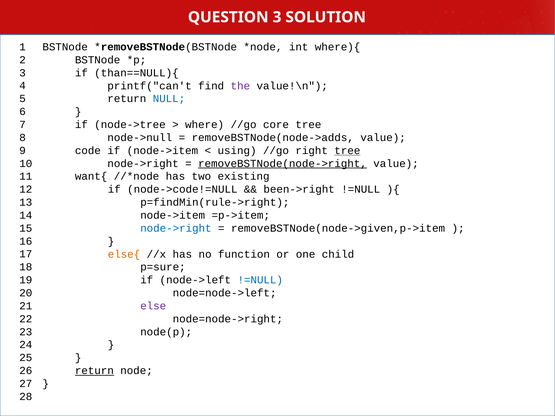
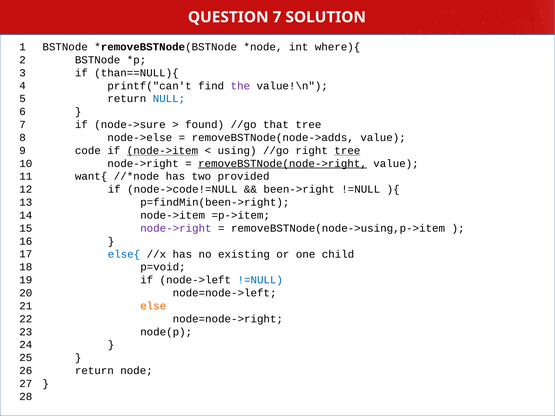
QUESTION 3: 3 -> 7
node->tree: node->tree -> node->sure
where: where -> found
core: core -> that
node->null: node->null -> node->else
node->item at (162, 151) underline: none -> present
existing: existing -> provided
p=findMin(rule->right: p=findMin(rule->right -> p=findMin(been->right
node->right at (176, 228) colour: blue -> purple
removeBSTNode(node->given,p->item: removeBSTNode(node->given,p->item -> removeBSTNode(node->using,p->item
else{ colour: orange -> blue
function: function -> existing
p=sure: p=sure -> p=void
else colour: purple -> orange
return at (94, 371) underline: present -> none
